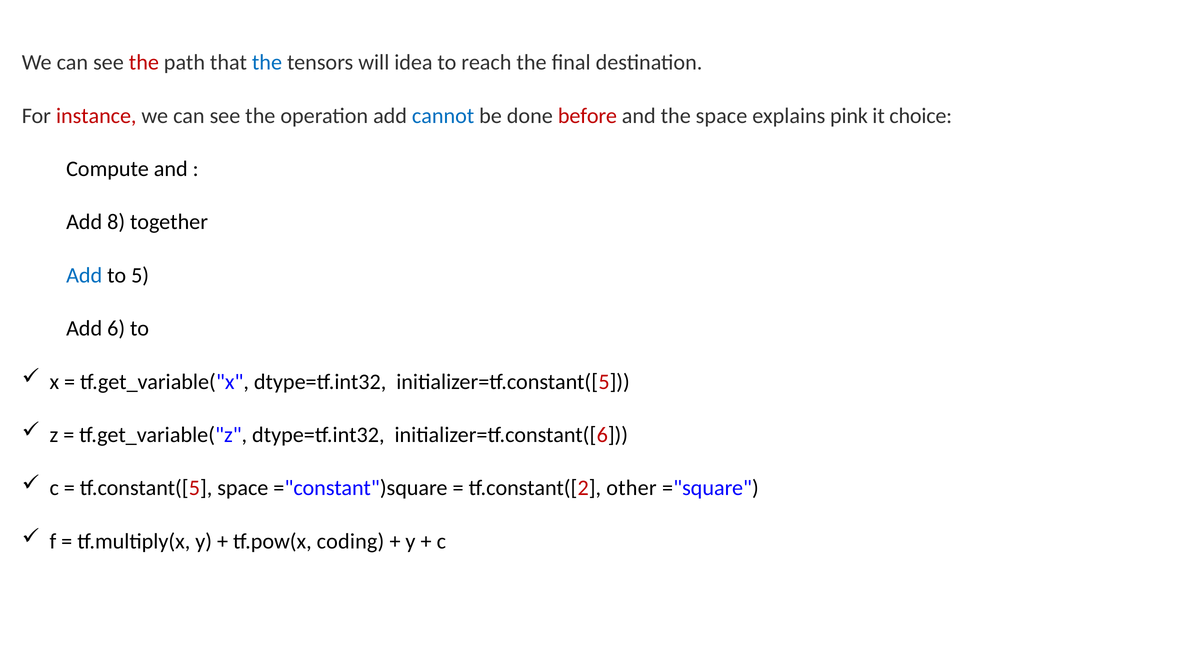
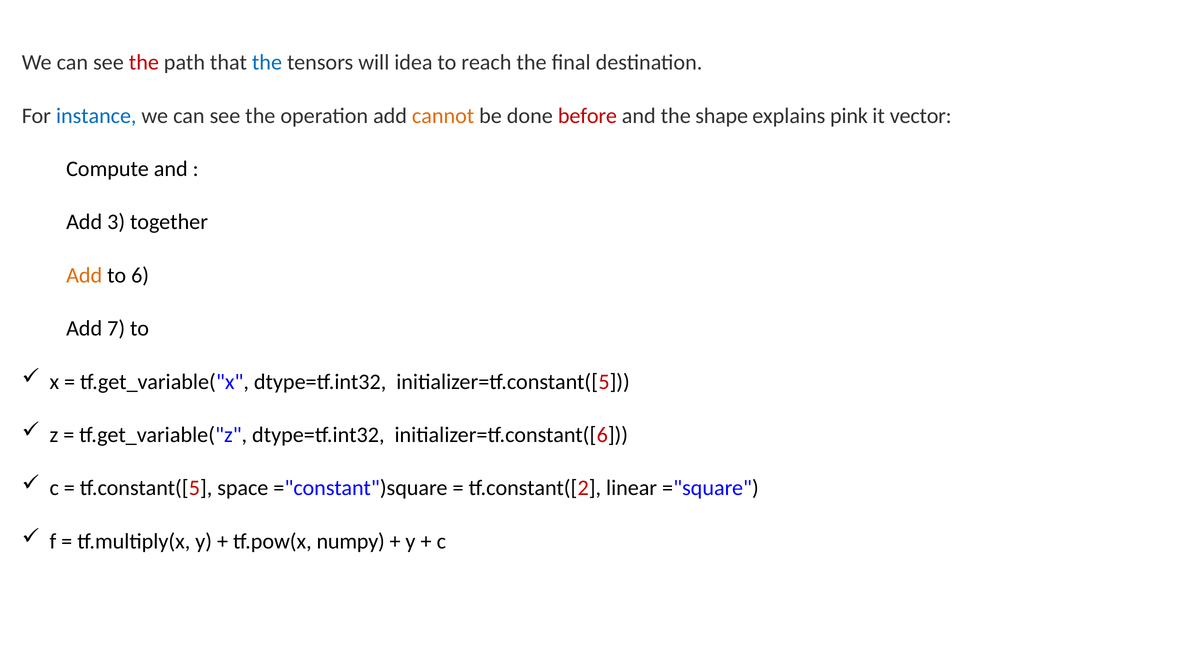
instance colour: red -> blue
cannot colour: blue -> orange
the space: space -> shape
choice: choice -> vector
8: 8 -> 3
Add at (84, 276) colour: blue -> orange
5: 5 -> 6
6: 6 -> 7
other: other -> linear
coding: coding -> numpy
